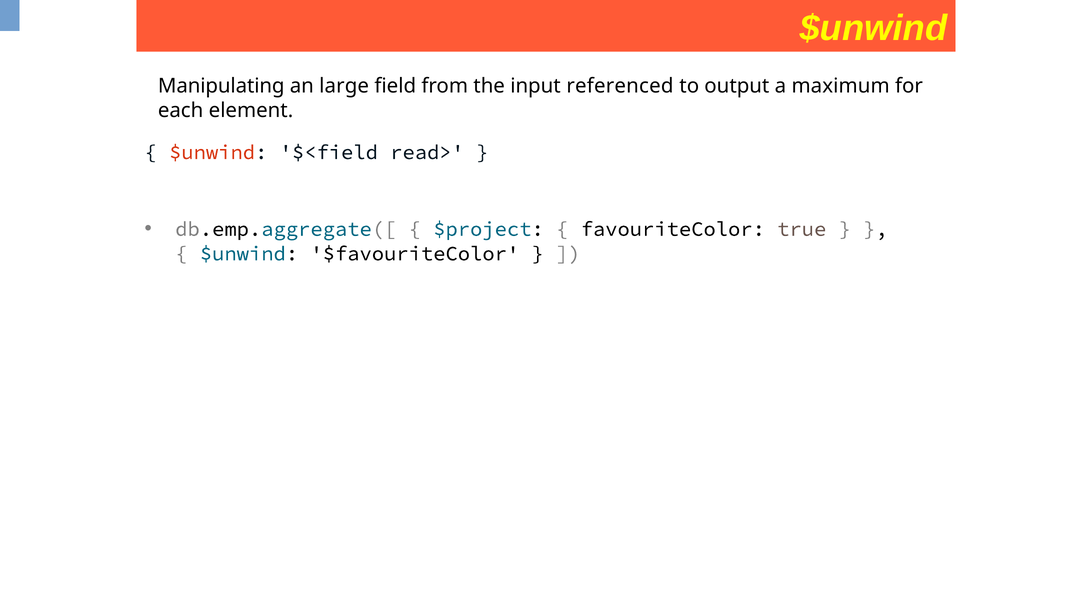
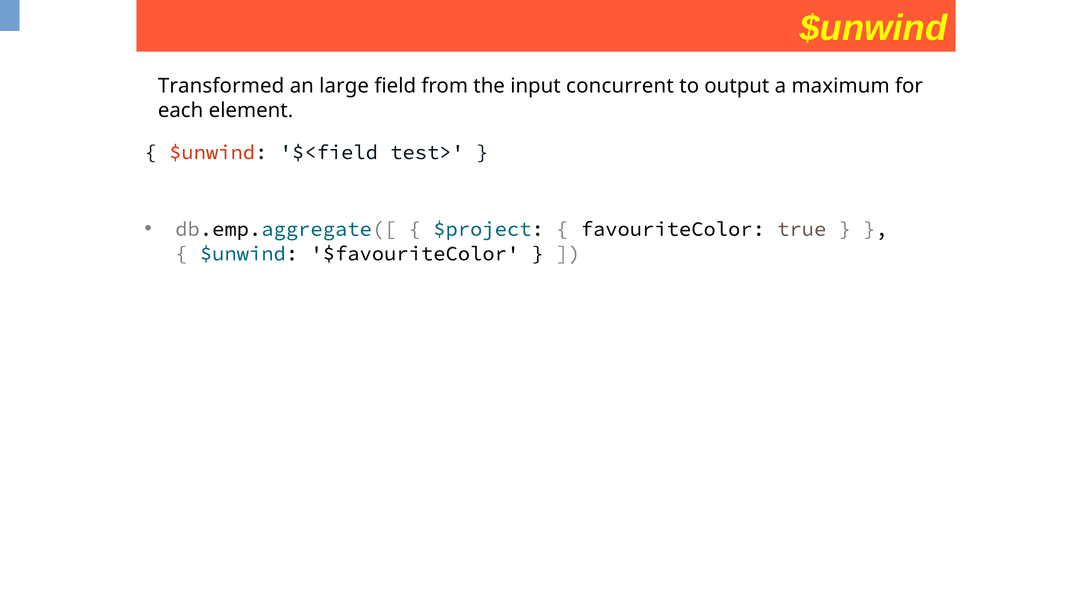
Manipulating: Manipulating -> Transformed
referenced: referenced -> concurrent
read>: read> -> test>
